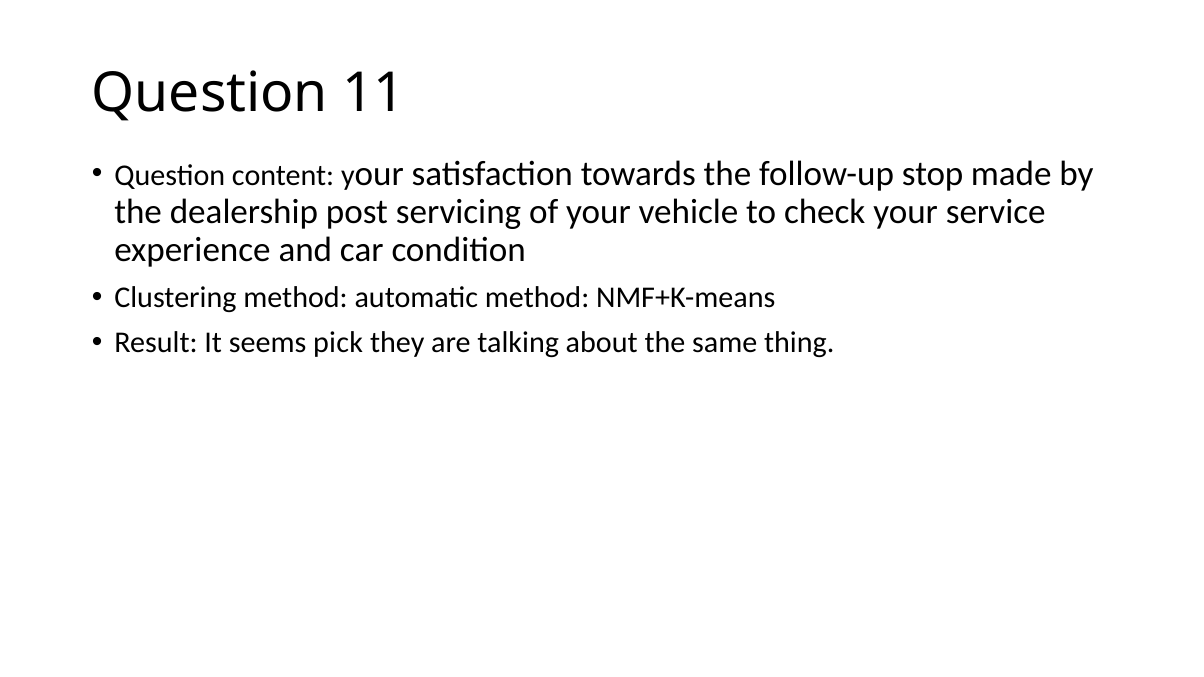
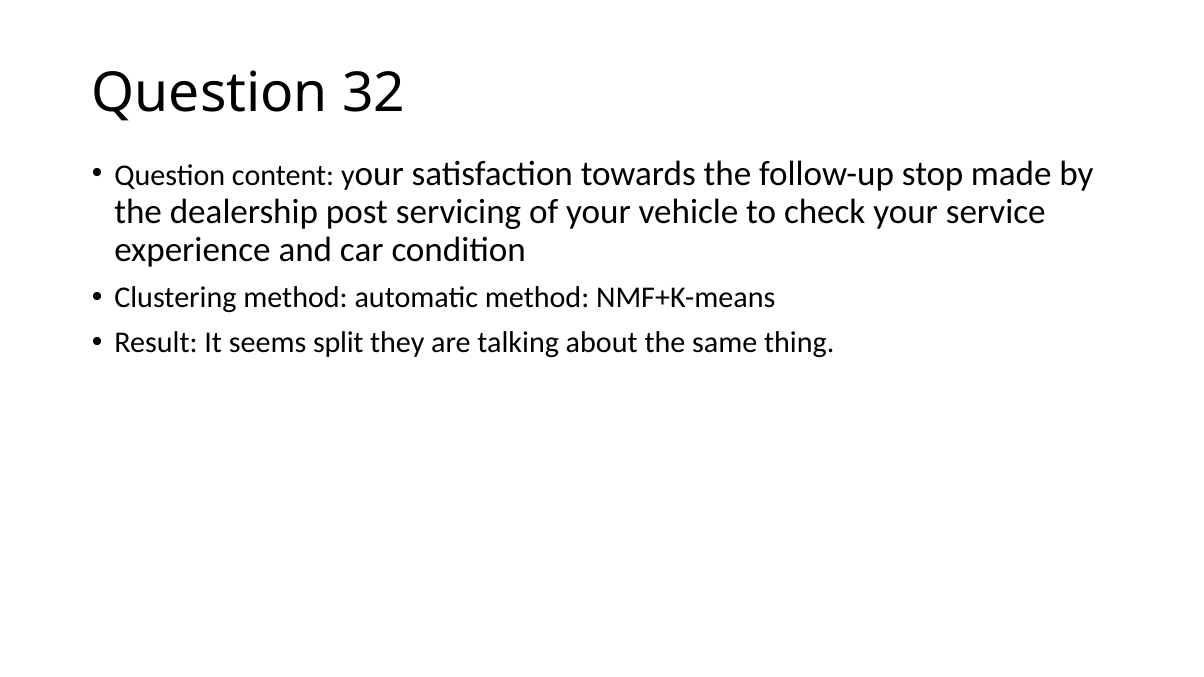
11: 11 -> 32
pick: pick -> split
